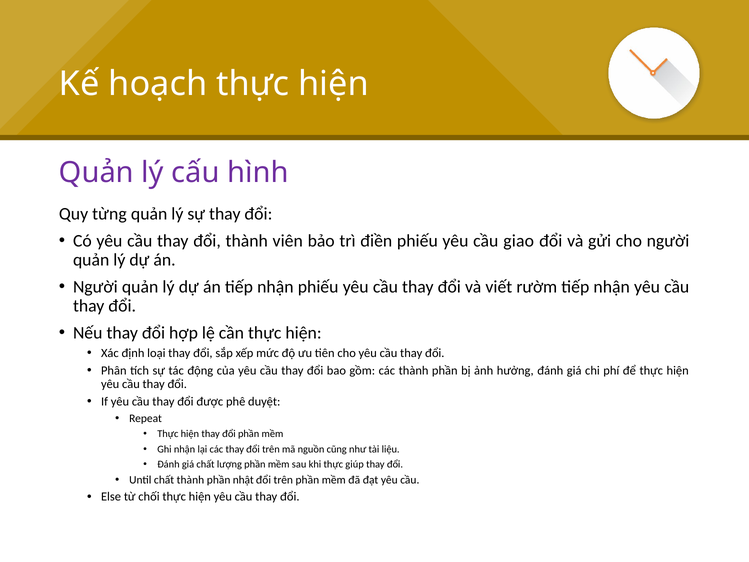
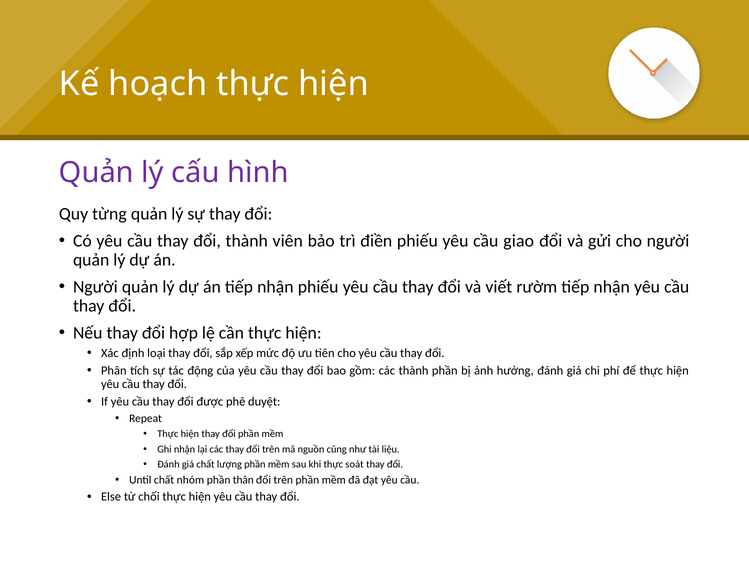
giúp: giúp -> soát
chất thành: thành -> nhóm
nhật: nhật -> thân
